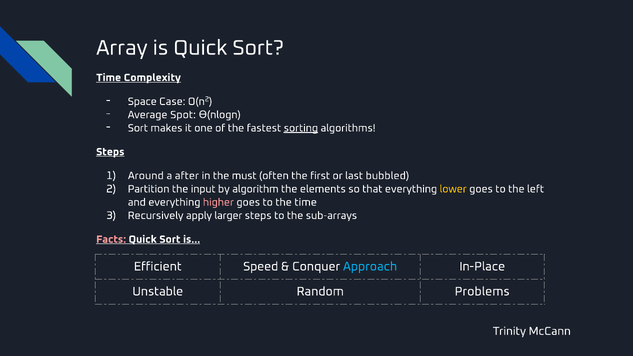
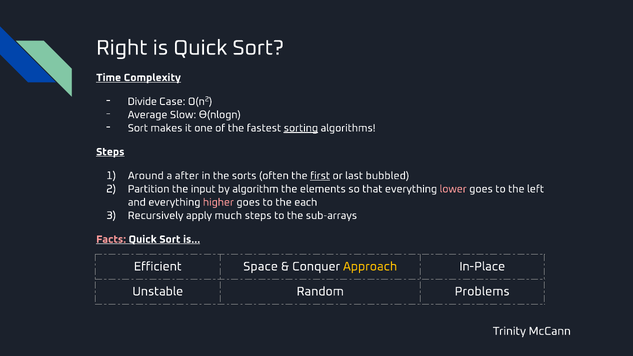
Array: Array -> Right
Space: Space -> Divide
Spot: Spot -> Slow
must: must -> sorts
first underline: none -> present
lower colour: yellow -> pink
the time: time -> each
larger: larger -> much
Speed: Speed -> Space
Approach colour: light blue -> yellow
